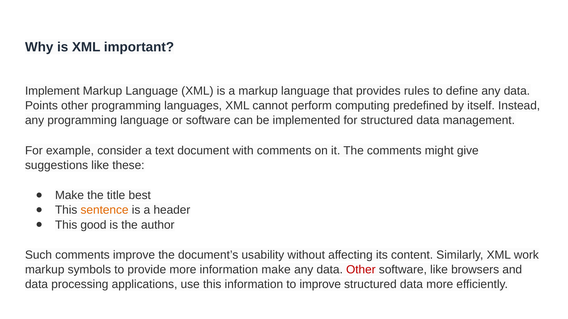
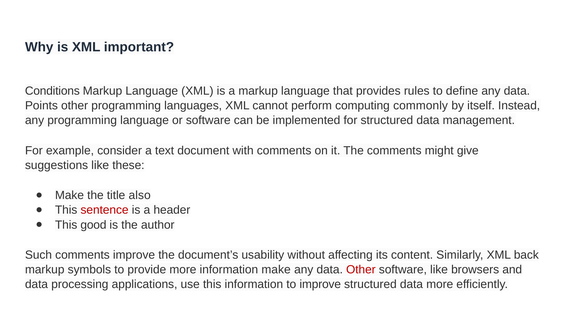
Implement: Implement -> Conditions
predefined: predefined -> commonly
best: best -> also
sentence colour: orange -> red
work: work -> back
